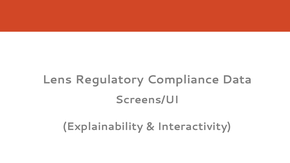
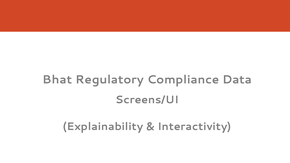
Lens: Lens -> Bhat
